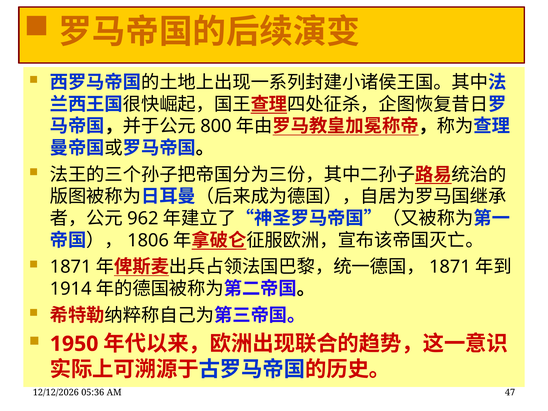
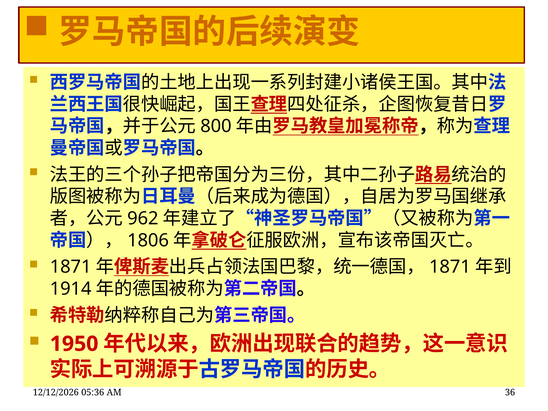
47: 47 -> 36
